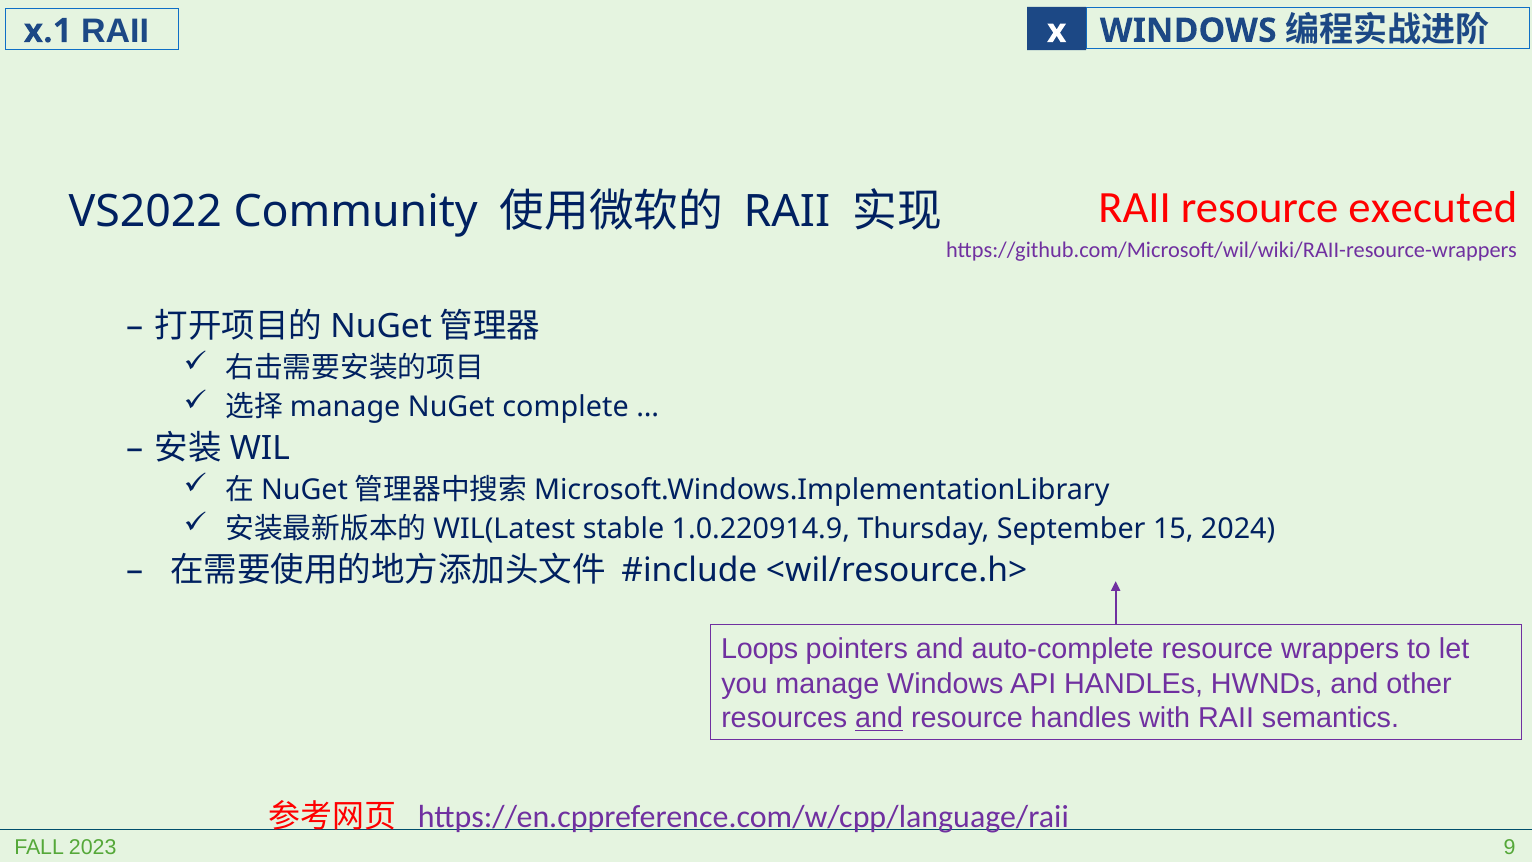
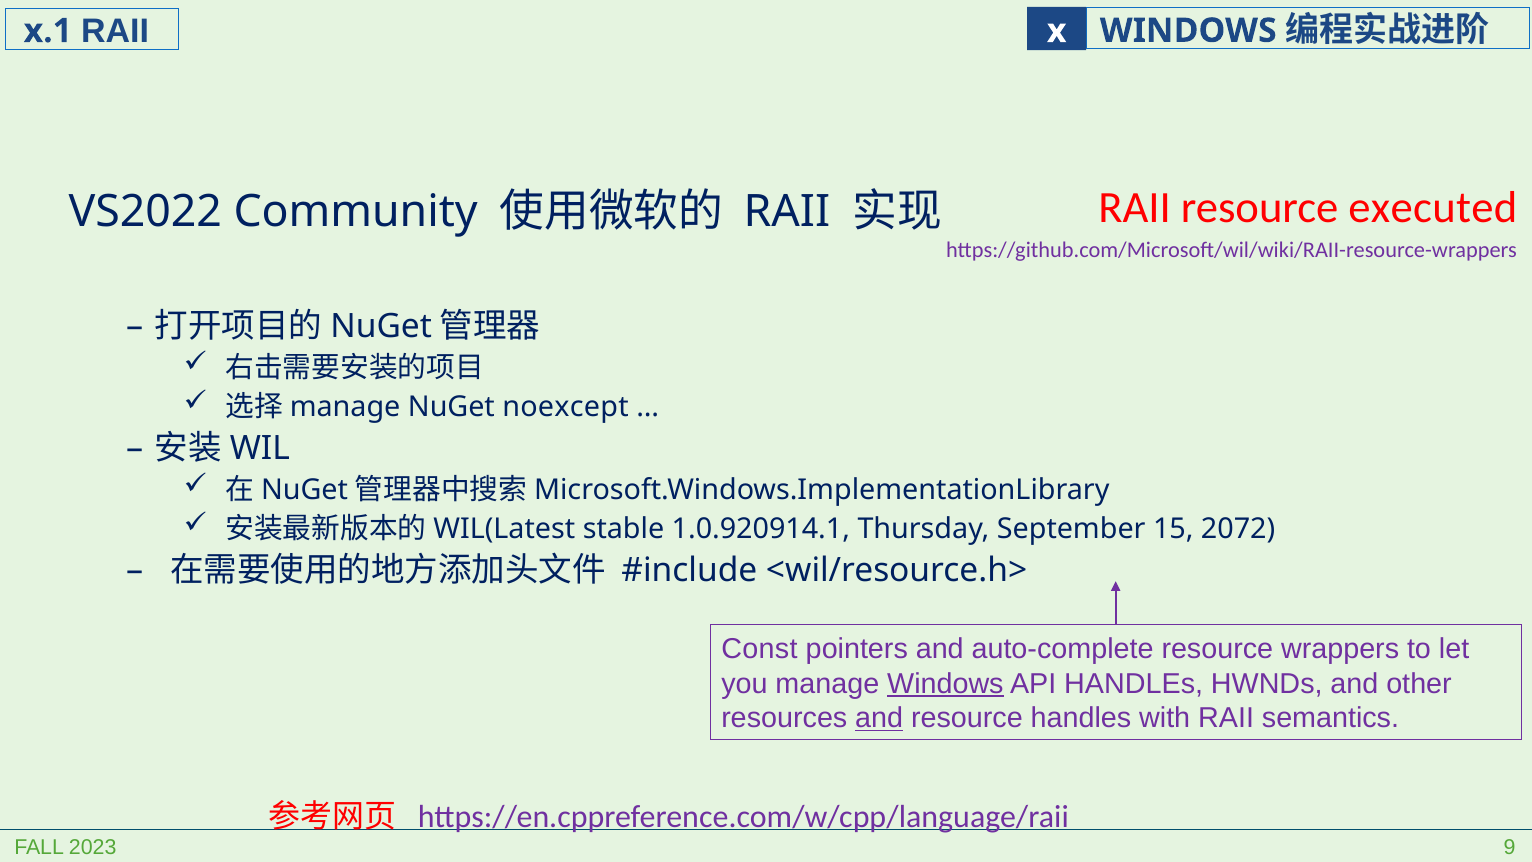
complete: complete -> noexcept
1.0.220914.9: 1.0.220914.9 -> 1.0.920914.1
2024: 2024 -> 2072
Loops: Loops -> Const
Windows at (945, 684) underline: none -> present
